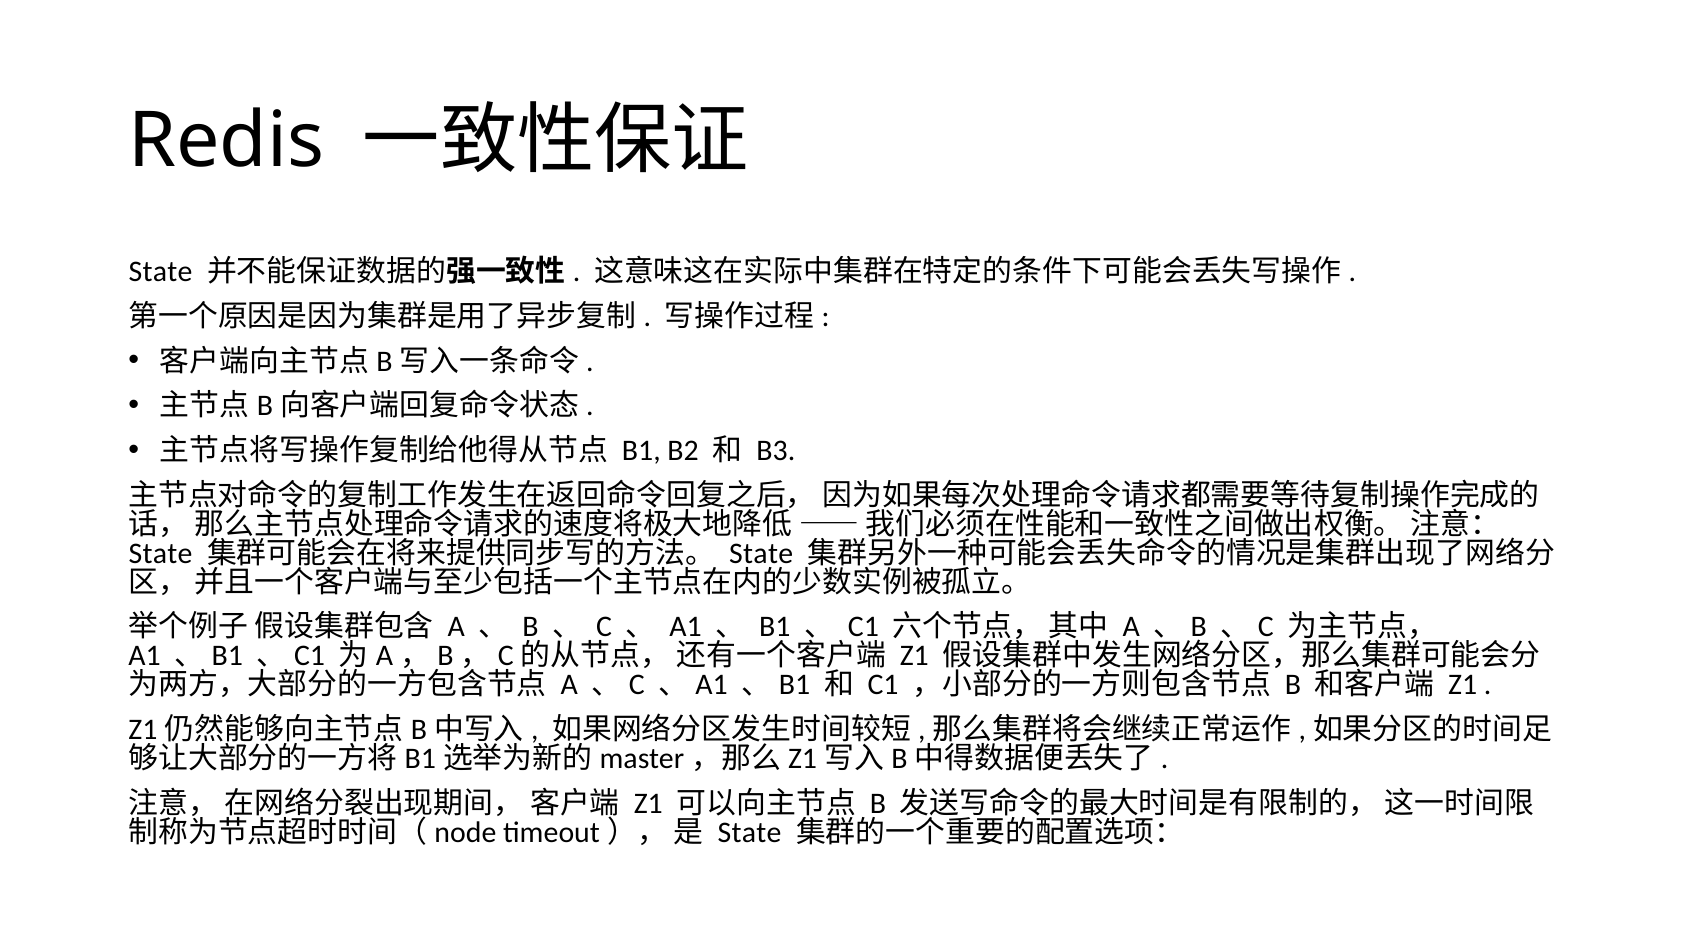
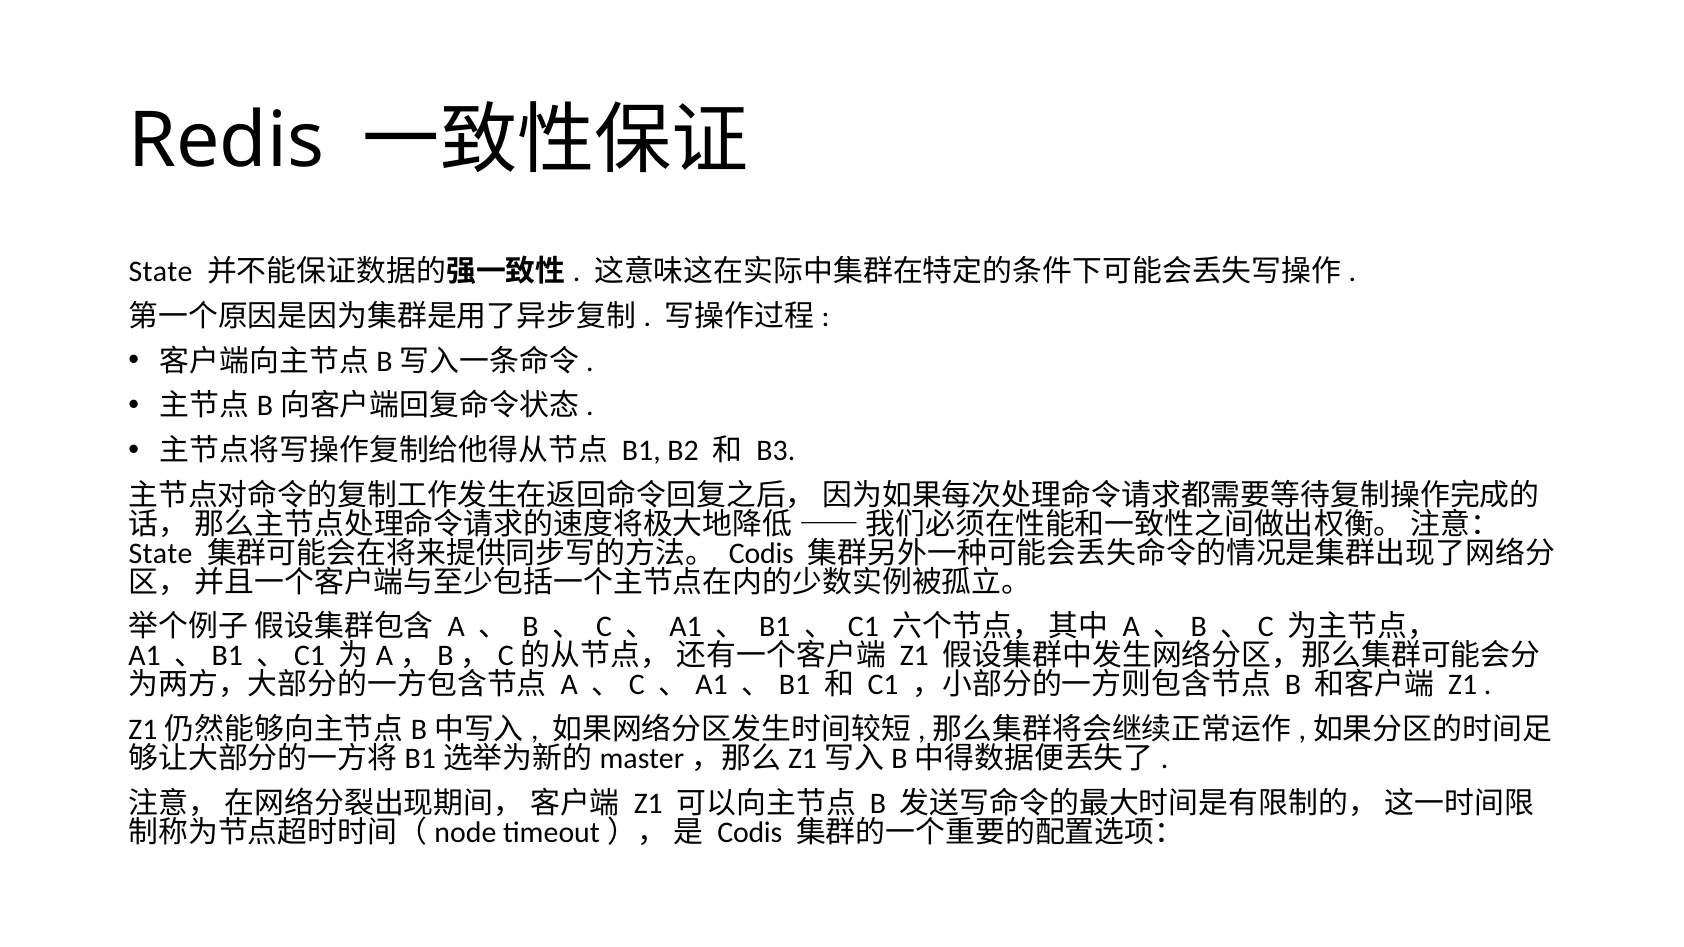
State at (761, 554): State -> Codis
State at (750, 833): State -> Codis
